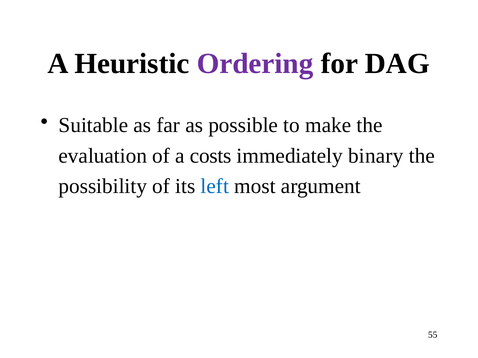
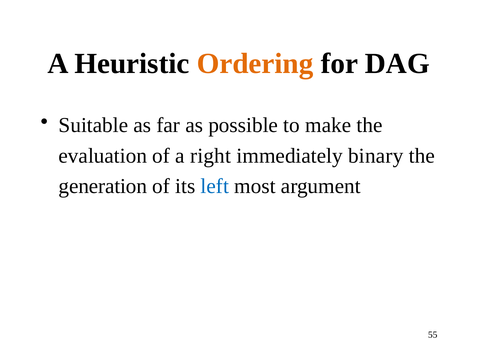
Ordering colour: purple -> orange
costs: costs -> right
possibility: possibility -> generation
